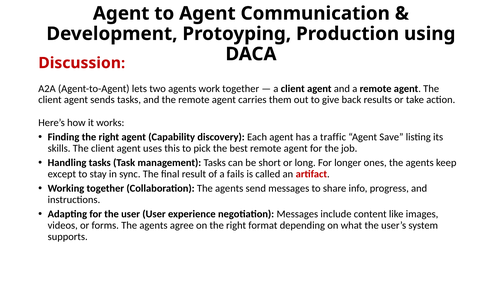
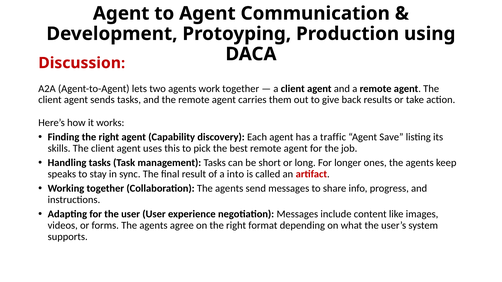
except: except -> speaks
fails: fails -> into
